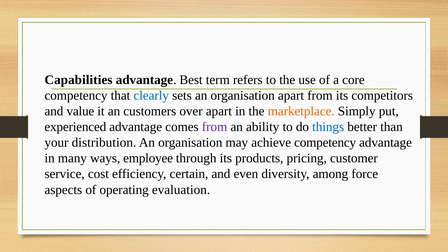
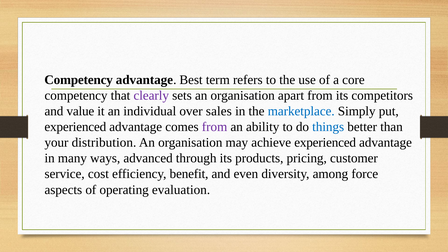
Capabilities at (79, 80): Capabilities -> Competency
clearly colour: blue -> purple
customers: customers -> individual
over apart: apart -> sales
marketplace colour: orange -> blue
achieve competency: competency -> experienced
employee: employee -> advanced
certain: certain -> benefit
